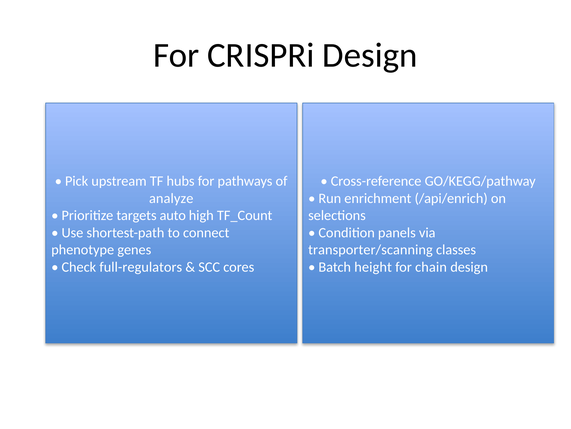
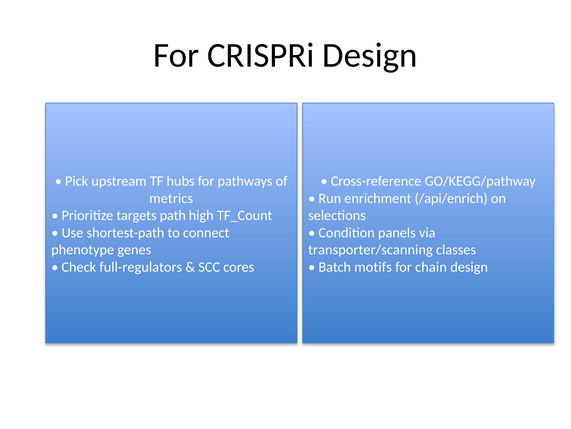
analyze: analyze -> metrics
auto: auto -> path
height: height -> motifs
